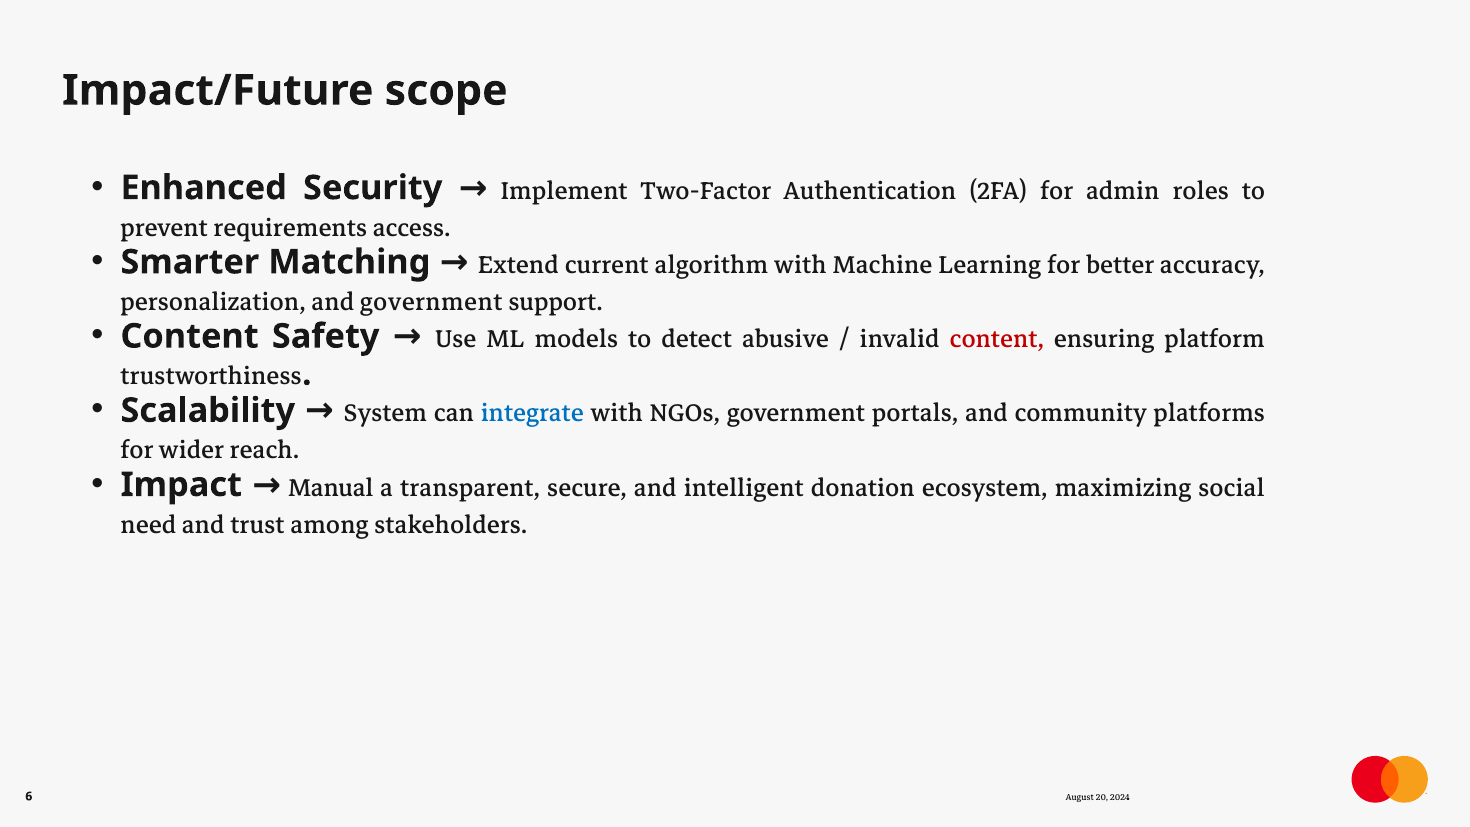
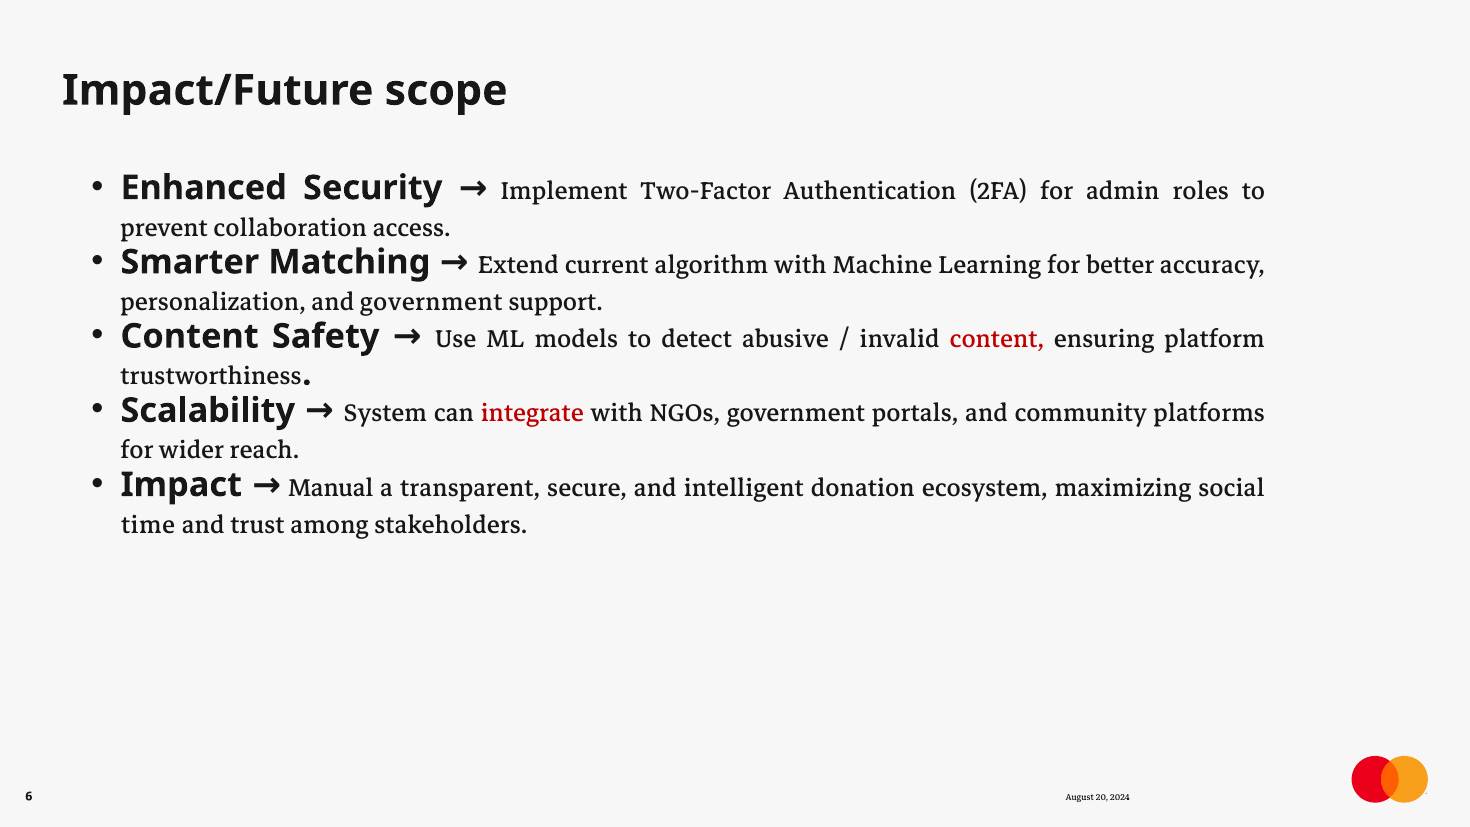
requirements: requirements -> collaboration
integrate colour: blue -> red
need: need -> time
